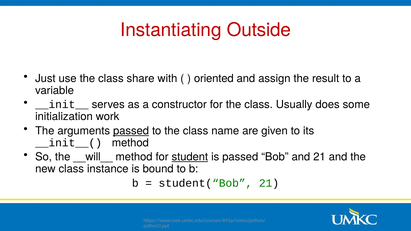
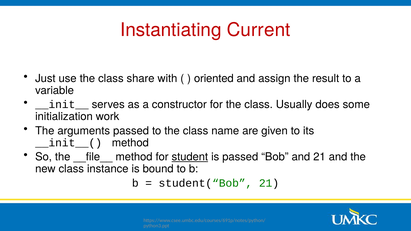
Outside: Outside -> Current
passed at (131, 131) underline: present -> none
__will__: __will__ -> __file__
